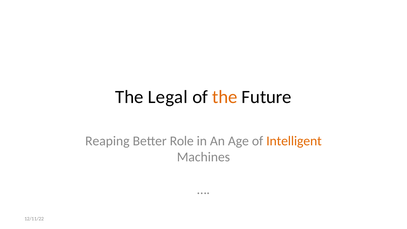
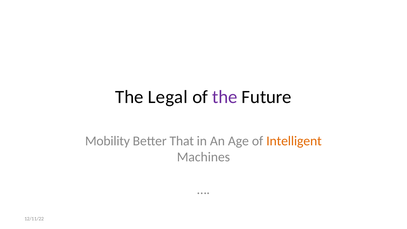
the at (225, 97) colour: orange -> purple
Reaping: Reaping -> Mobility
Role: Role -> That
